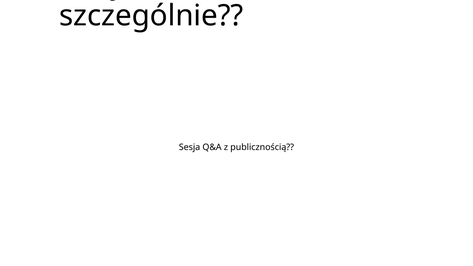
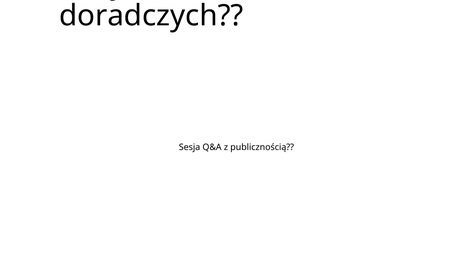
szczególnie: szczególnie -> doradczych
